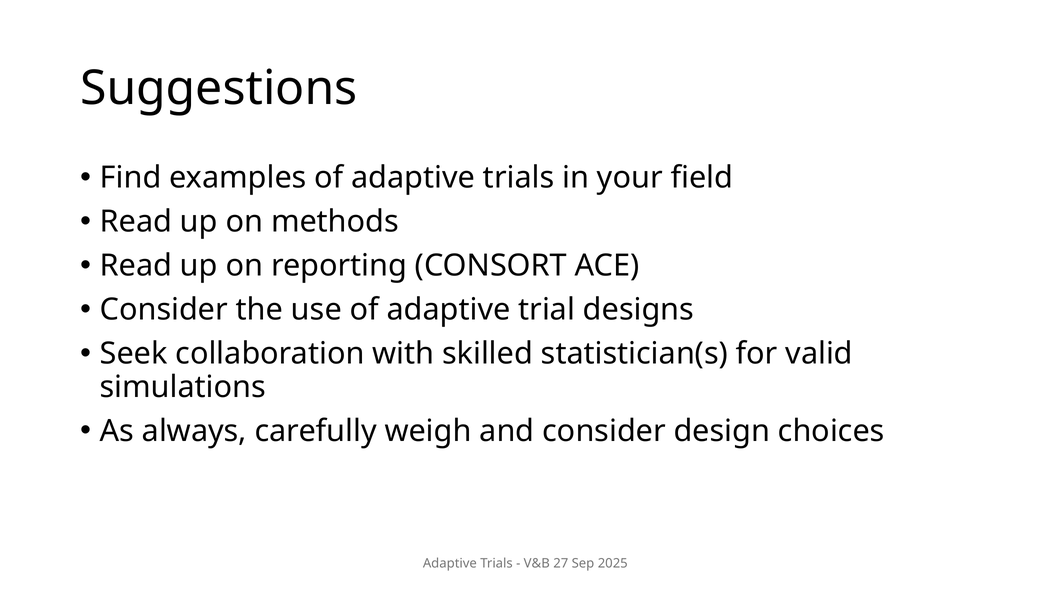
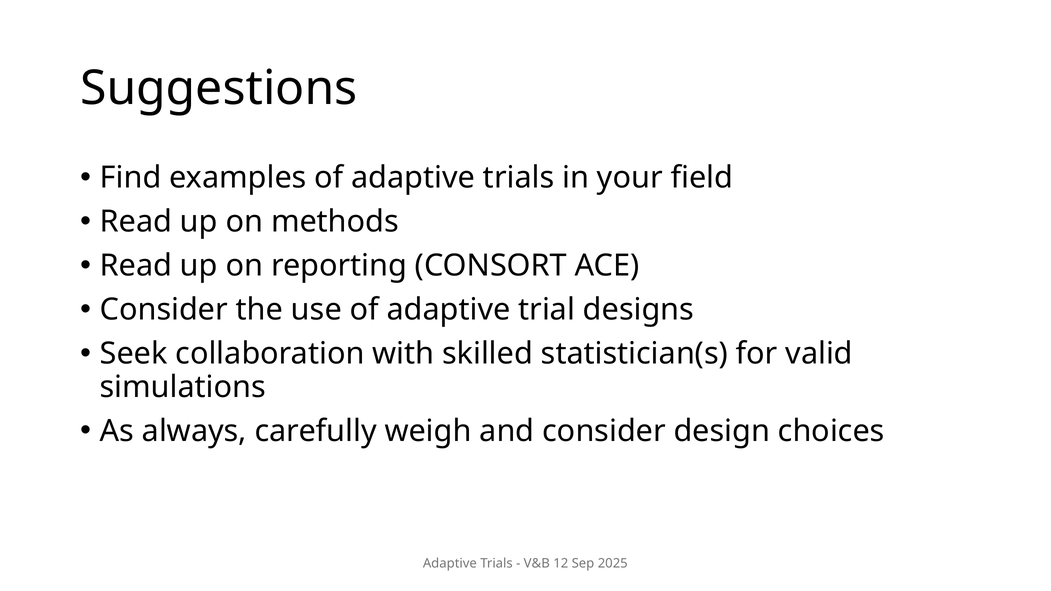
27: 27 -> 12
